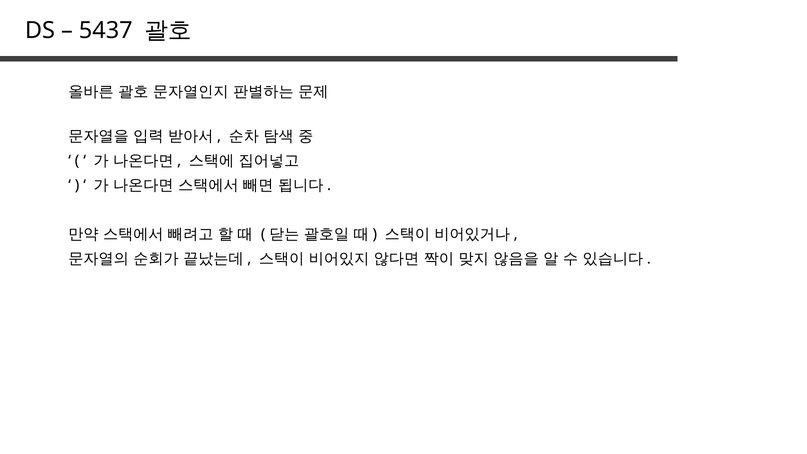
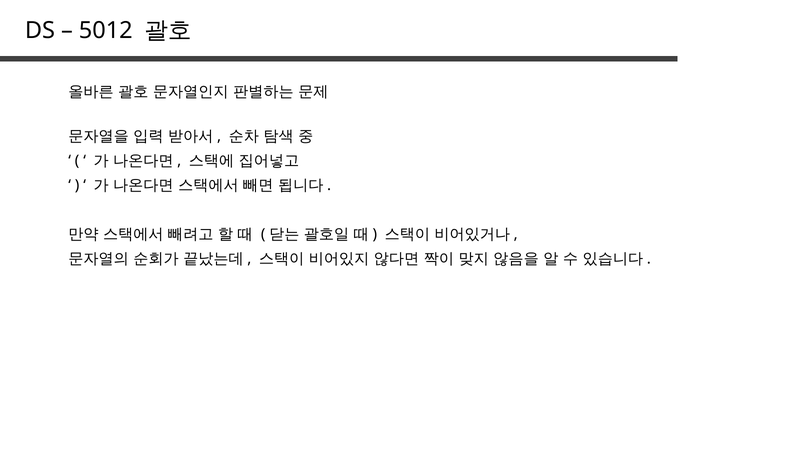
5437: 5437 -> 5012
